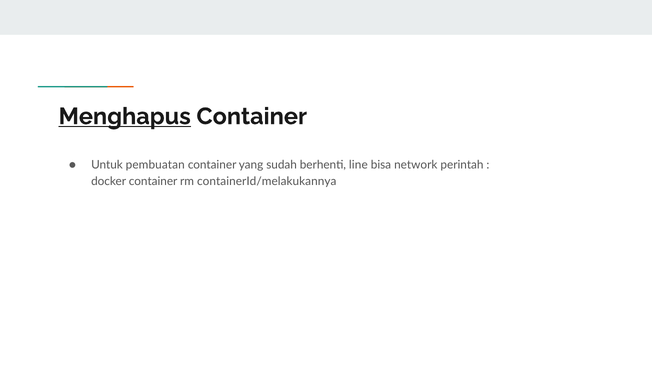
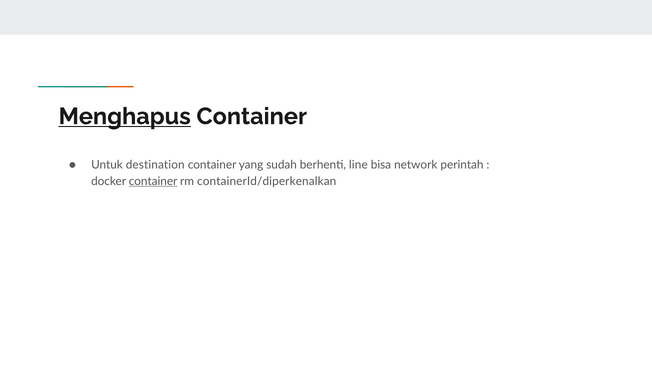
pembuatan: pembuatan -> destination
container at (153, 181) underline: none -> present
containerId/melakukannya: containerId/melakukannya -> containerId/diperkenalkan
